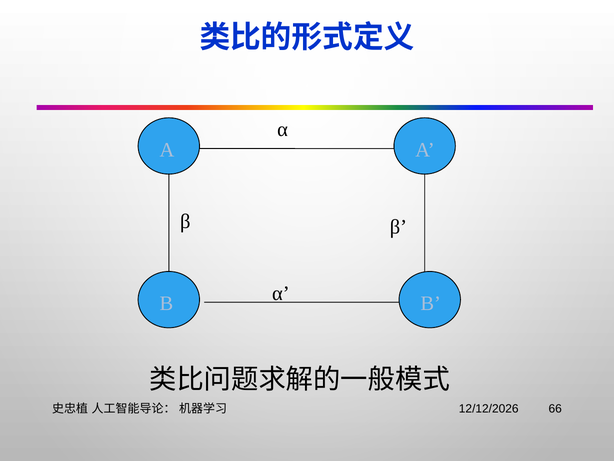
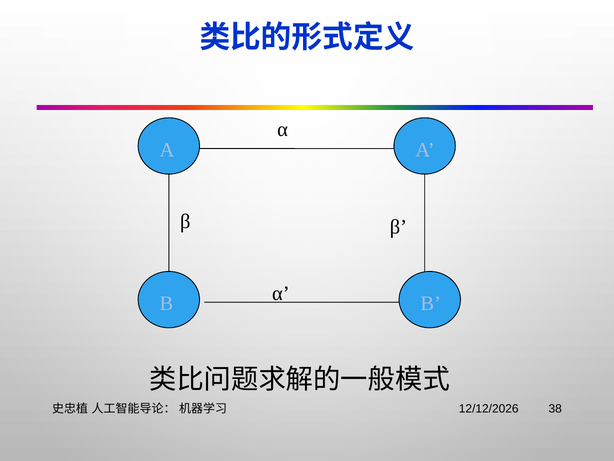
66: 66 -> 38
